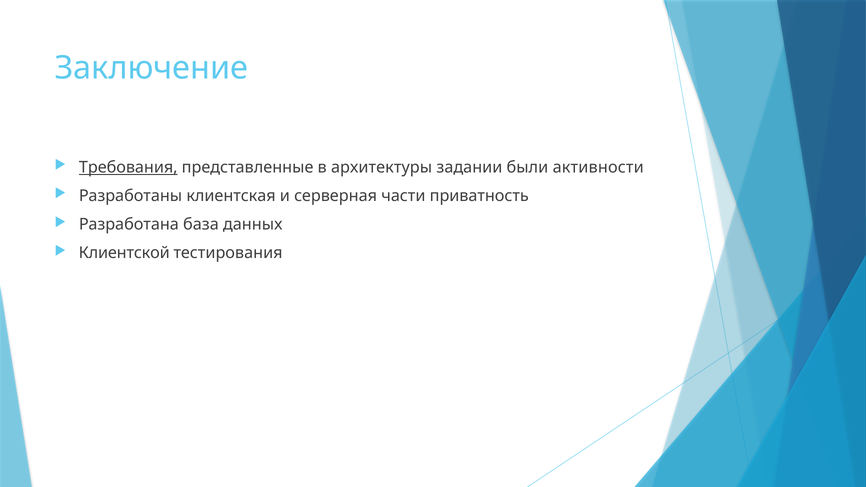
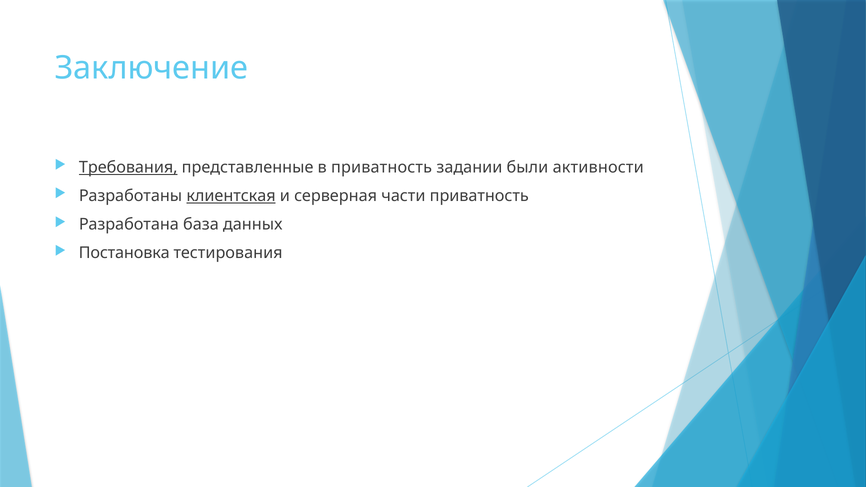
в архитектуры: архитектуры -> приватность
клиентская underline: none -> present
Клиентской: Клиентской -> Постановка
